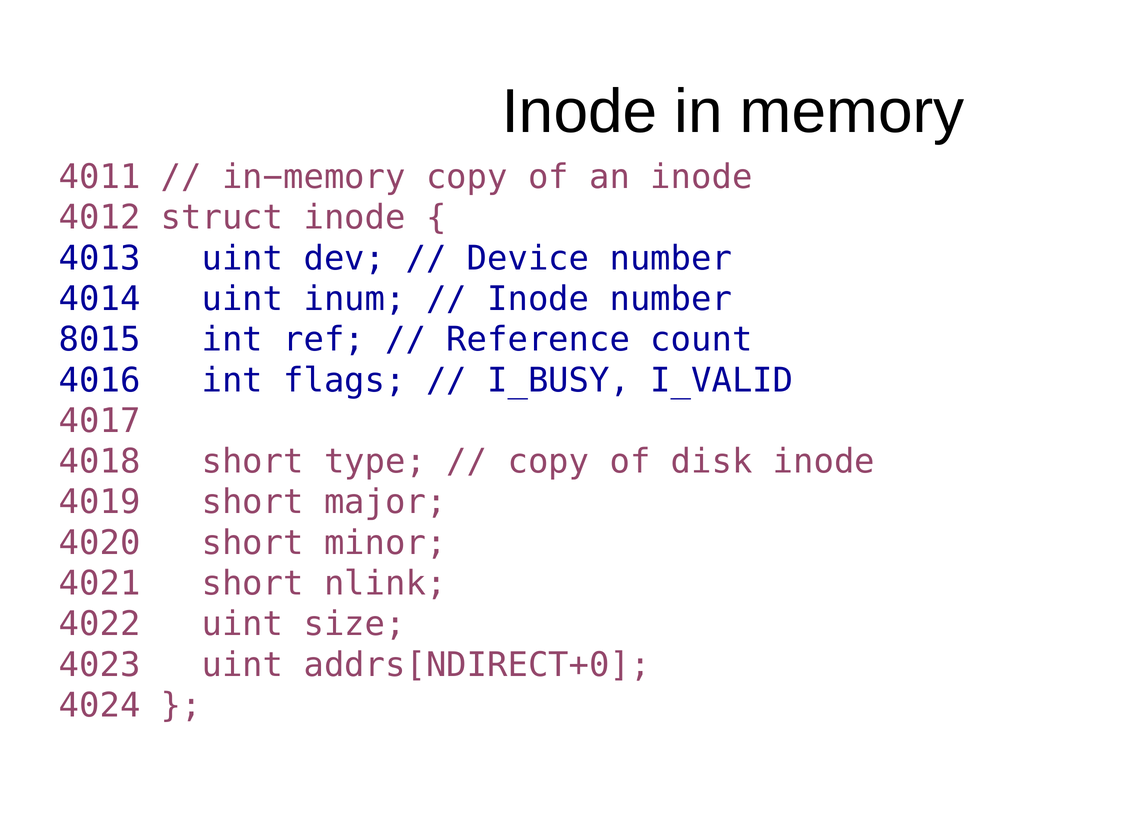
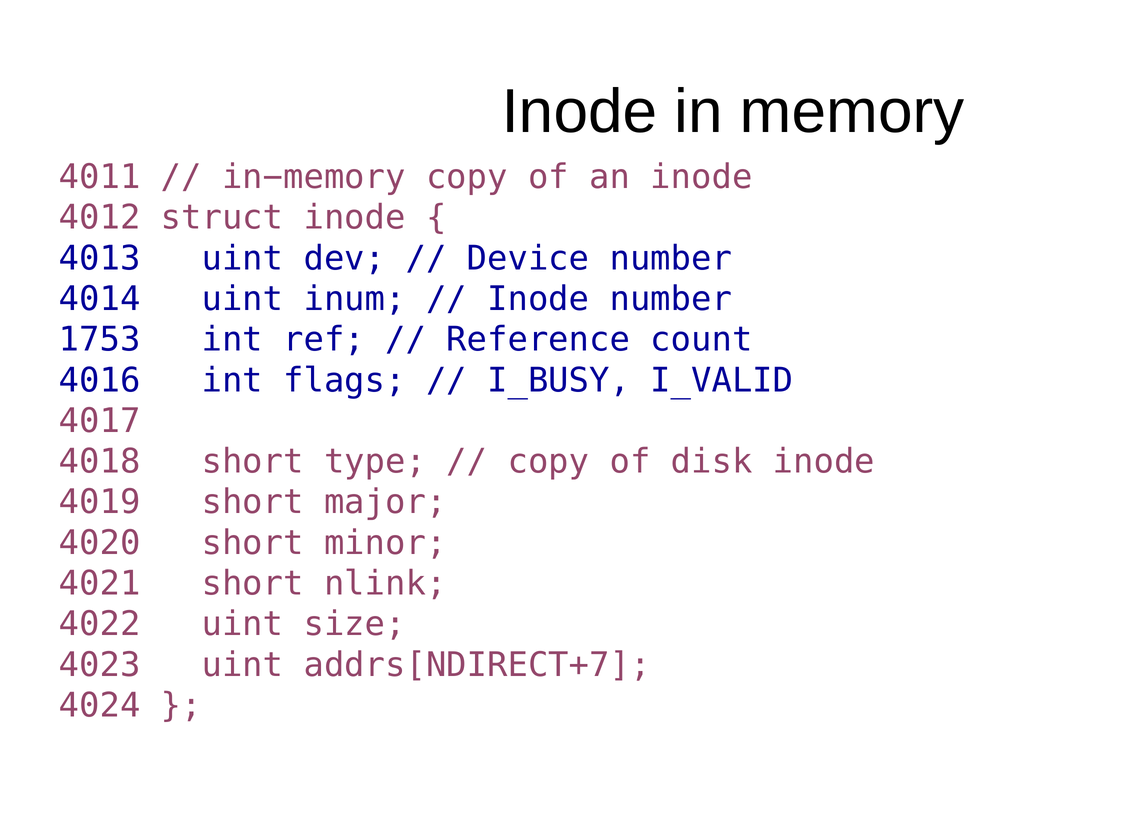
8015: 8015 -> 1753
addrs[NDIRECT+0: addrs[NDIRECT+0 -> addrs[NDIRECT+7
